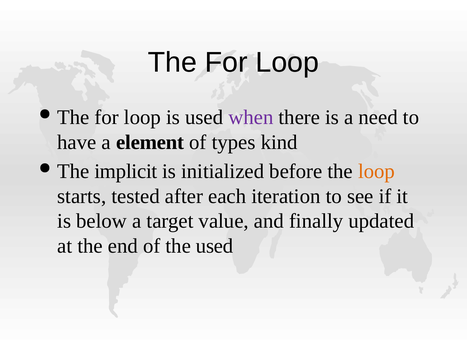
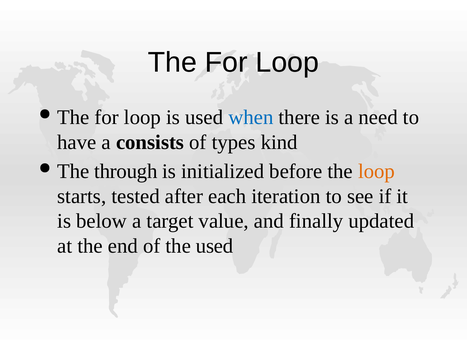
when colour: purple -> blue
element: element -> consists
implicit: implicit -> through
